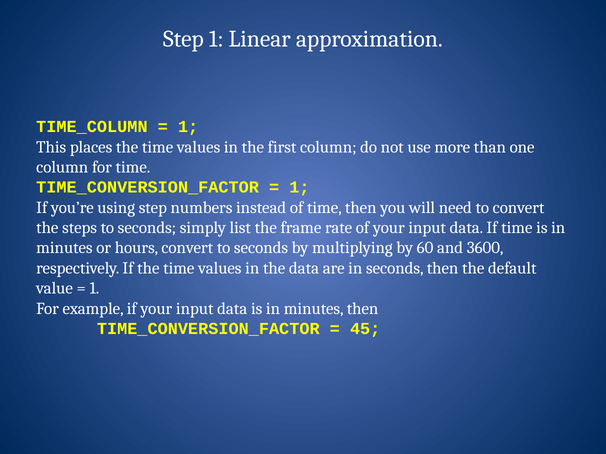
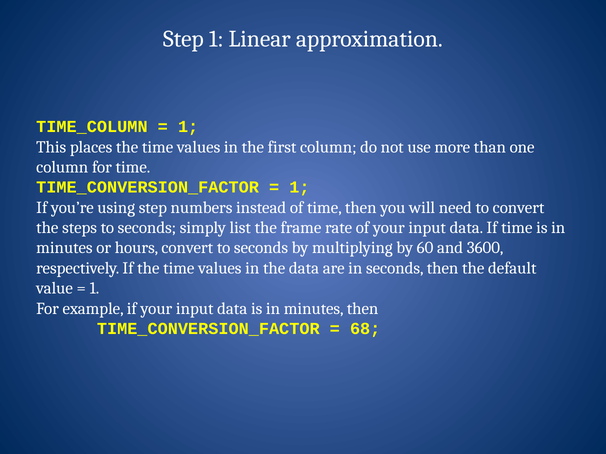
45: 45 -> 68
